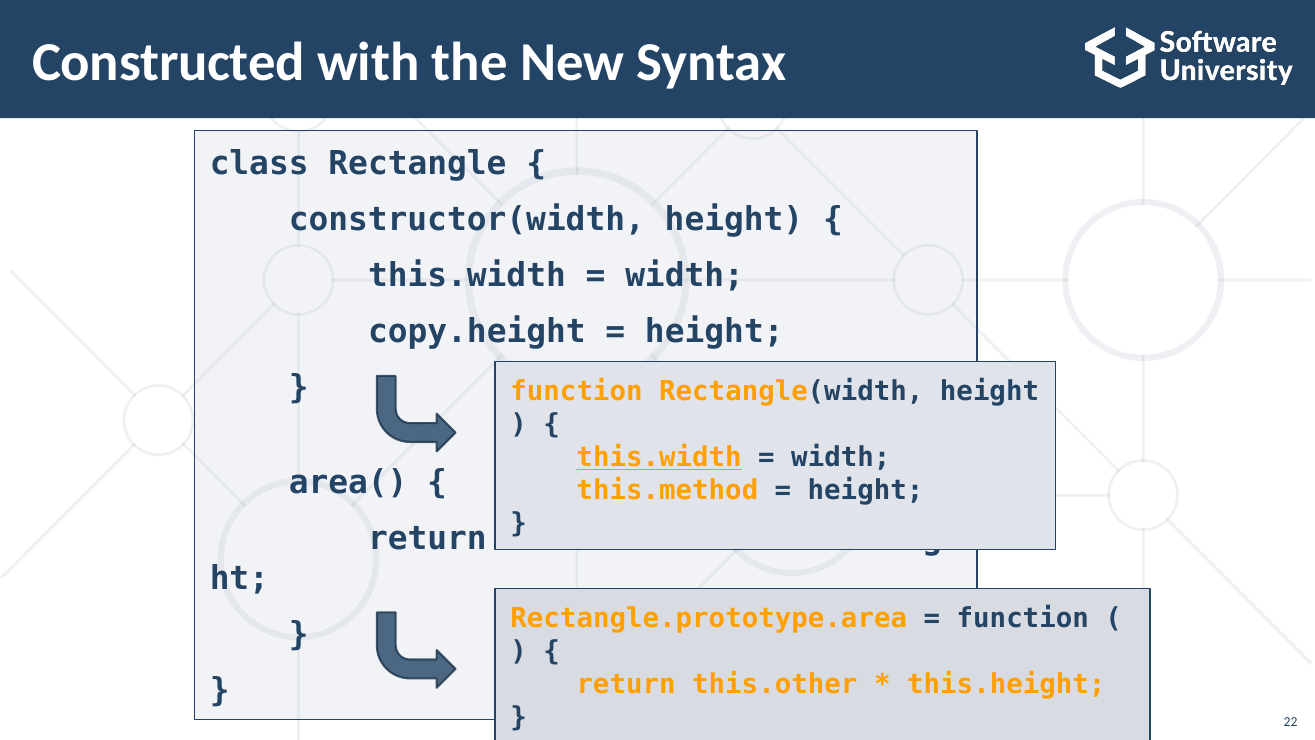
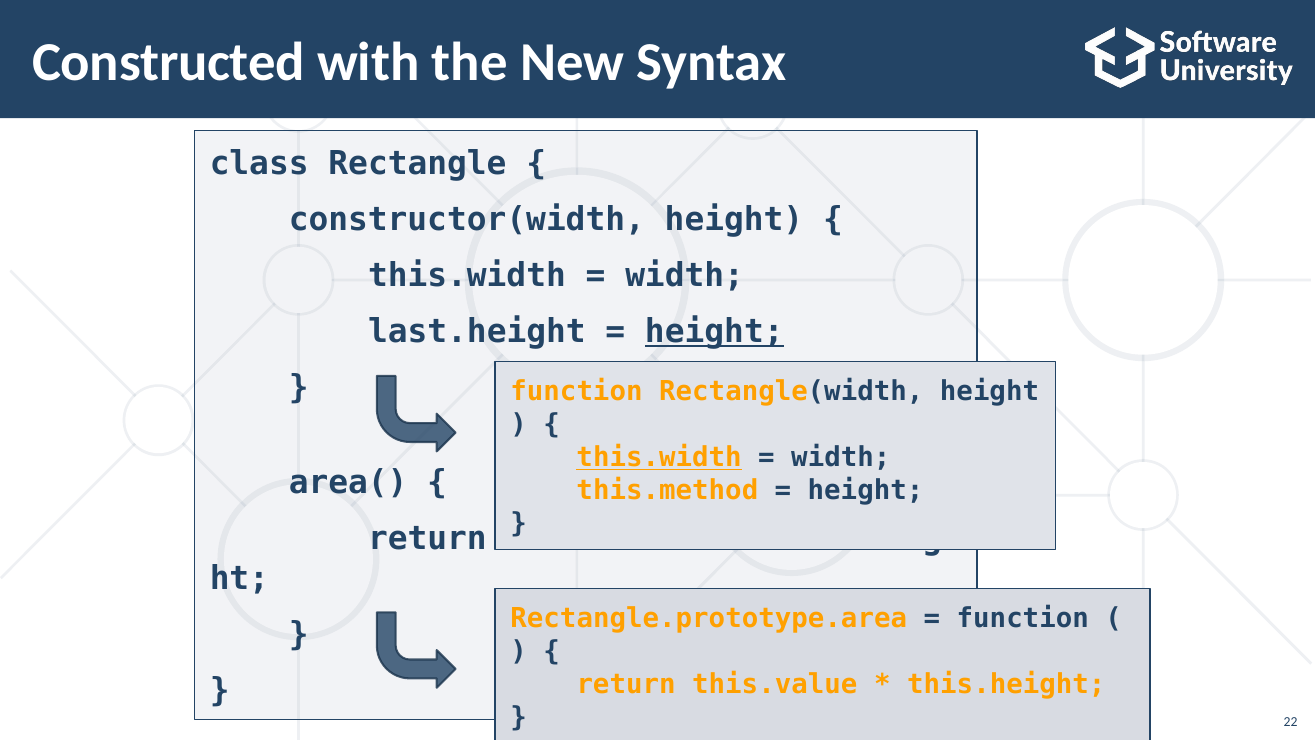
copy.height: copy.height -> last.height
height at (714, 332) underline: none -> present
this.other: this.other -> this.value
